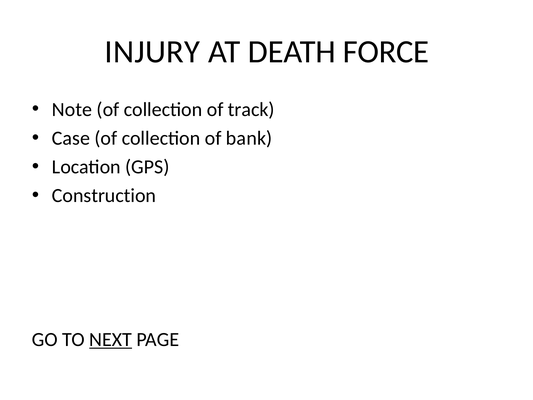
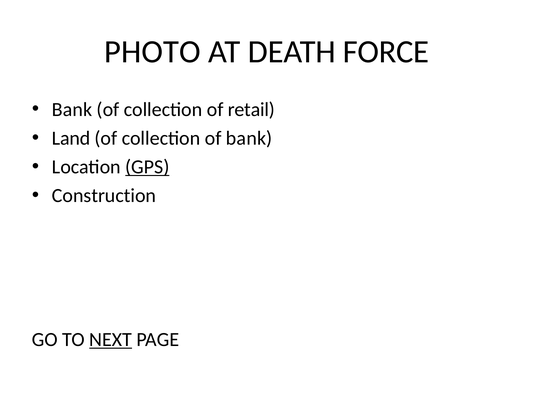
INJURY: INJURY -> PHOTO
Note at (72, 109): Note -> Bank
track: track -> retail
Case: Case -> Land
GPS underline: none -> present
